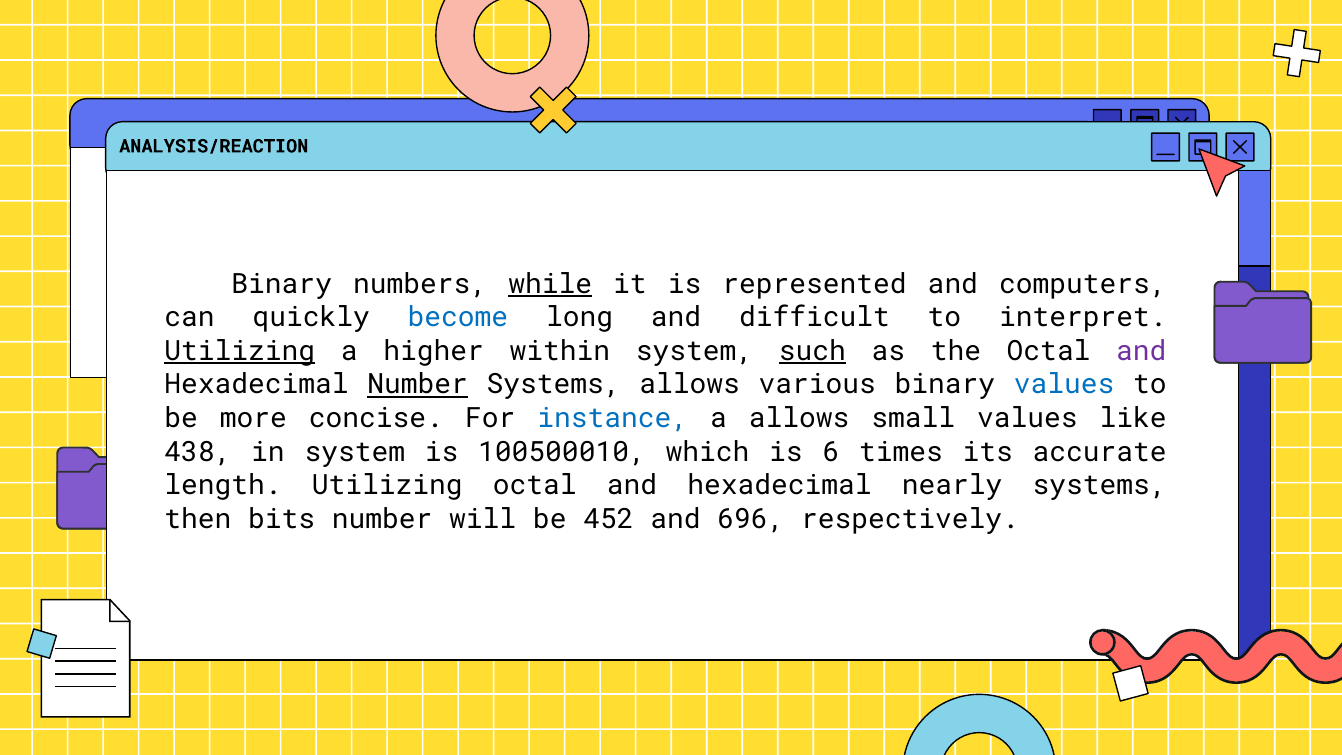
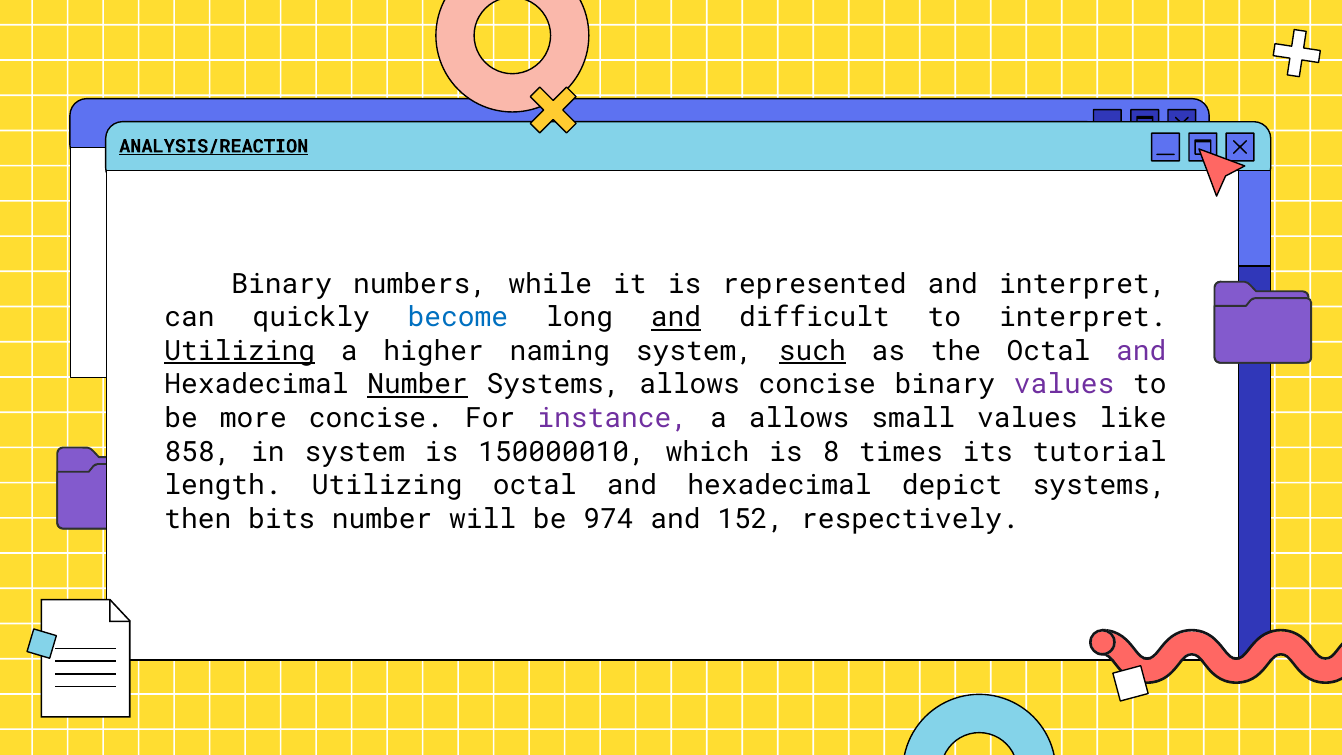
ANALYSIS/REACTION underline: none -> present
while underline: present -> none
and computers: computers -> interpret
and at (676, 318) underline: none -> present
within: within -> naming
allows various: various -> concise
values at (1064, 385) colour: blue -> purple
instance colour: blue -> purple
438: 438 -> 858
100500010: 100500010 -> 150000010
6: 6 -> 8
accurate: accurate -> tutorial
nearly: nearly -> depict
452: 452 -> 974
696: 696 -> 152
